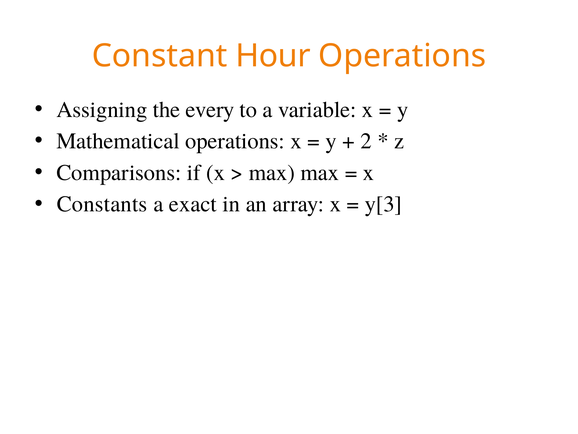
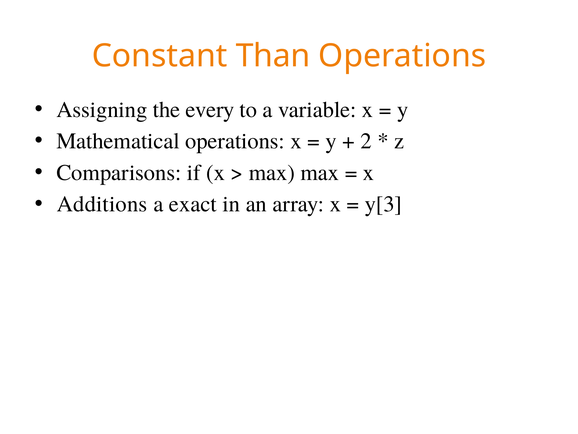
Hour: Hour -> Than
Constants: Constants -> Additions
